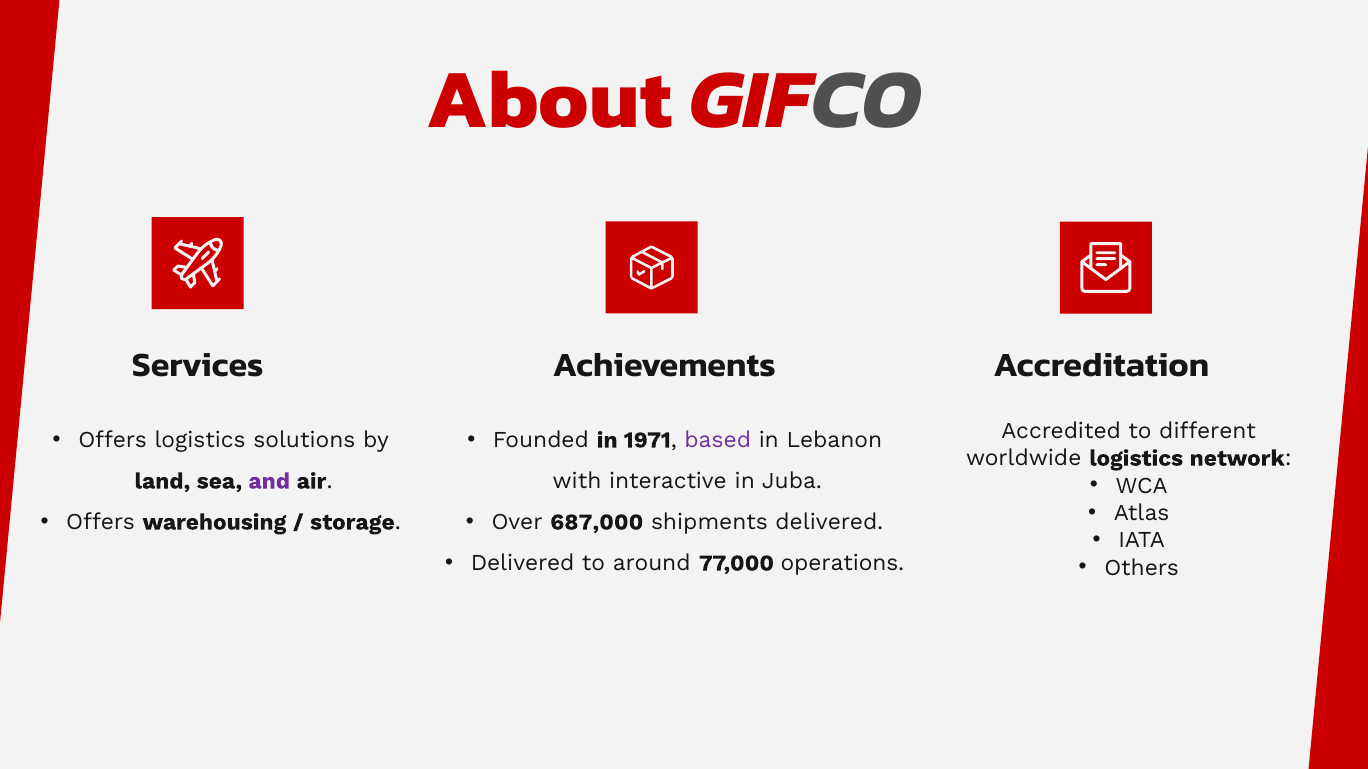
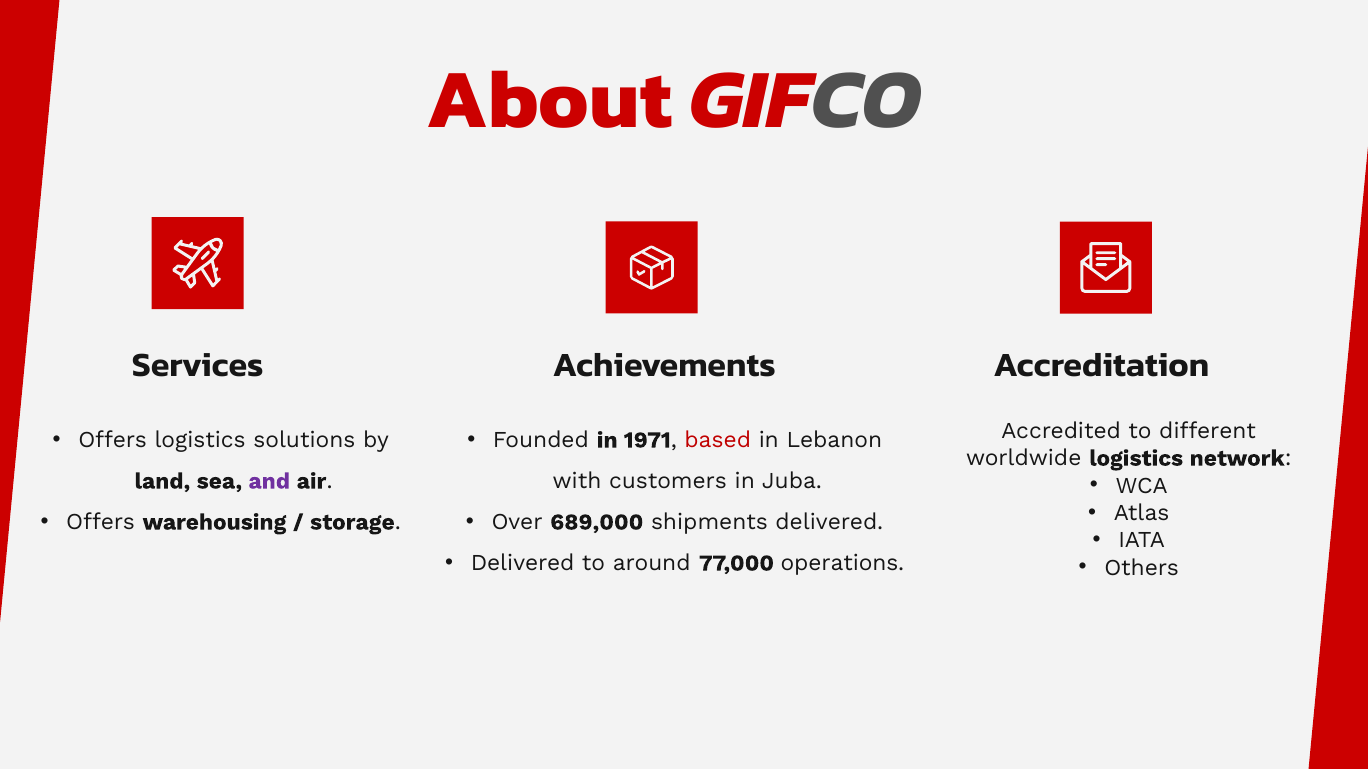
based colour: purple -> red
interactive: interactive -> customers
687,000: 687,000 -> 689,000
